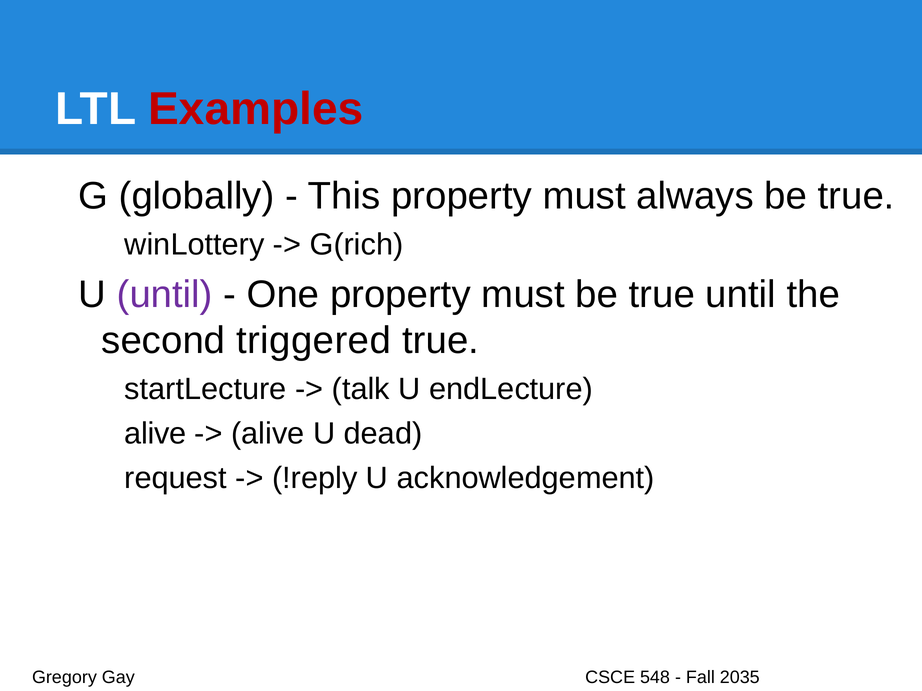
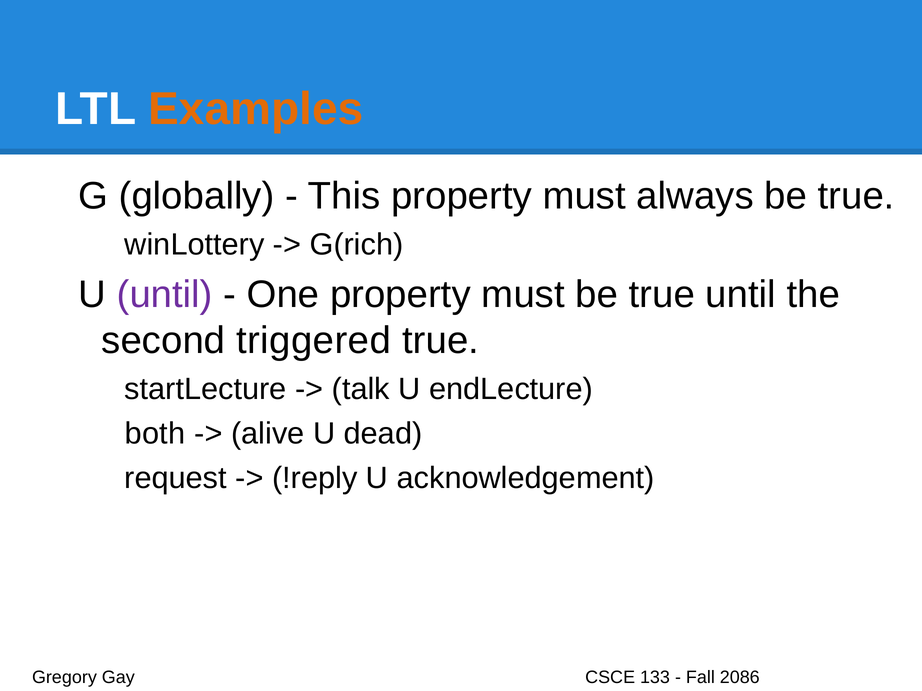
Examples colour: red -> orange
alive at (155, 434): alive -> both
548: 548 -> 133
2035: 2035 -> 2086
